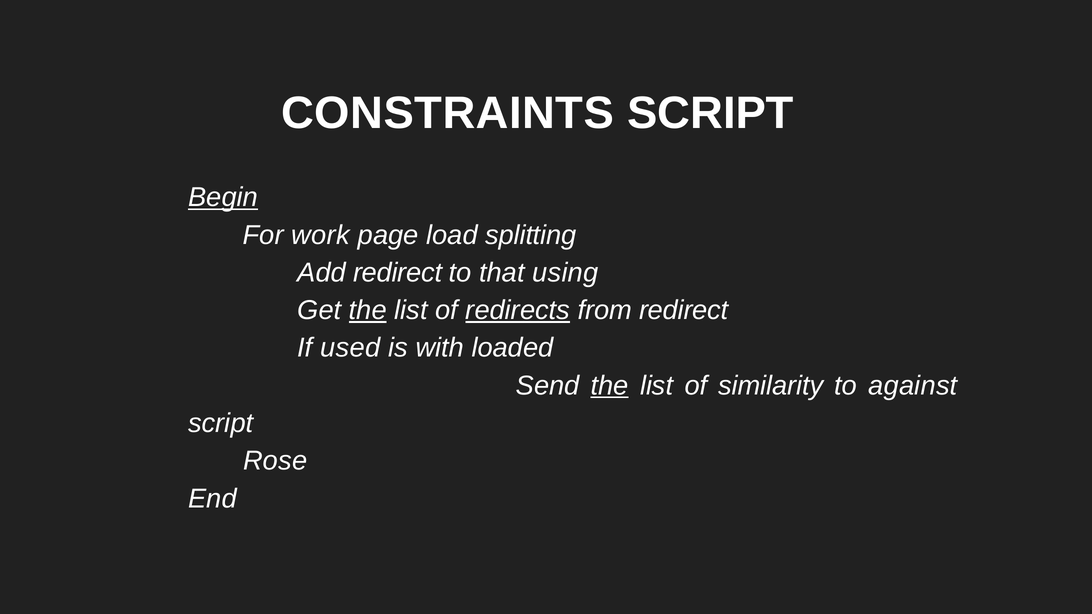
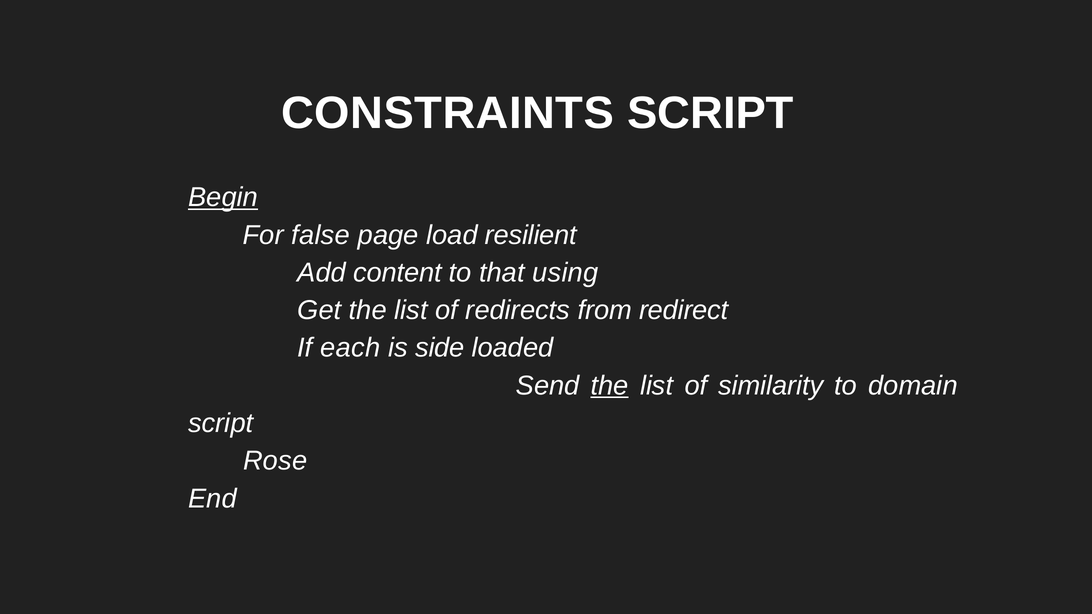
work: work -> false
splitting: splitting -> resilient
Add redirect: redirect -> content
the at (368, 310) underline: present -> none
redirects underline: present -> none
used: used -> each
with: with -> side
against: against -> domain
